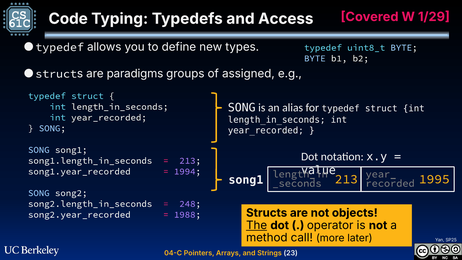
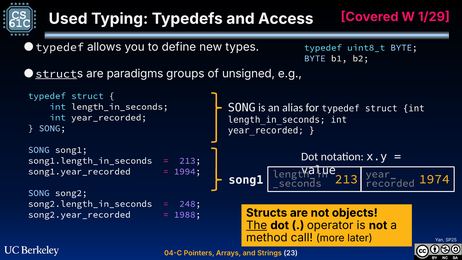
Code: Code -> Used
struct at (56, 74) underline: none -> present
assigned: assigned -> unsigned
1995: 1995 -> 1974
